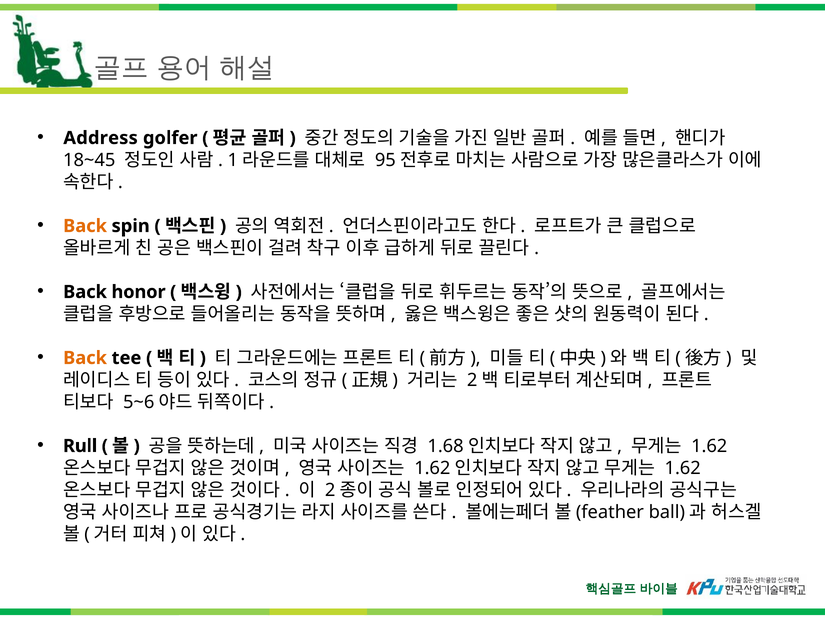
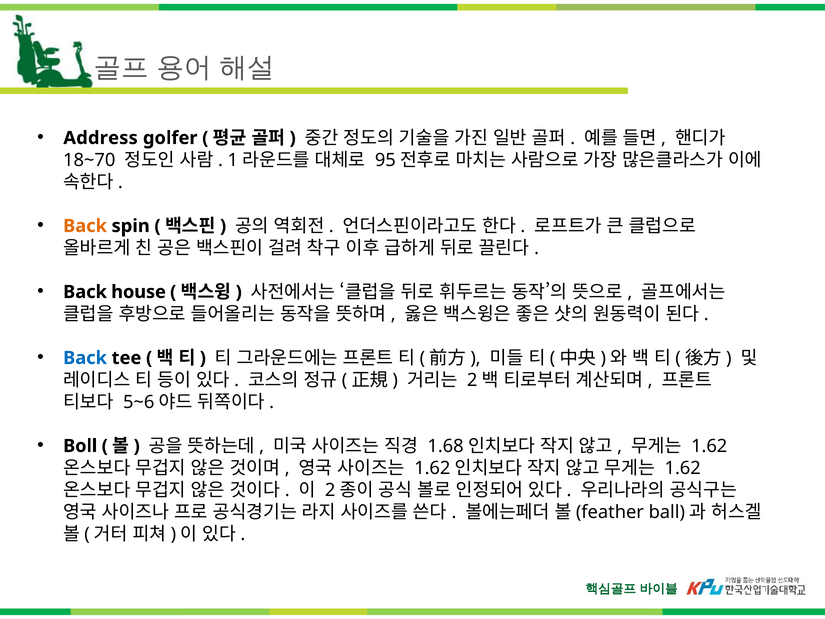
18~45: 18~45 -> 18~70
honor: honor -> house
Back at (85, 358) colour: orange -> blue
Rull: Rull -> Boll
